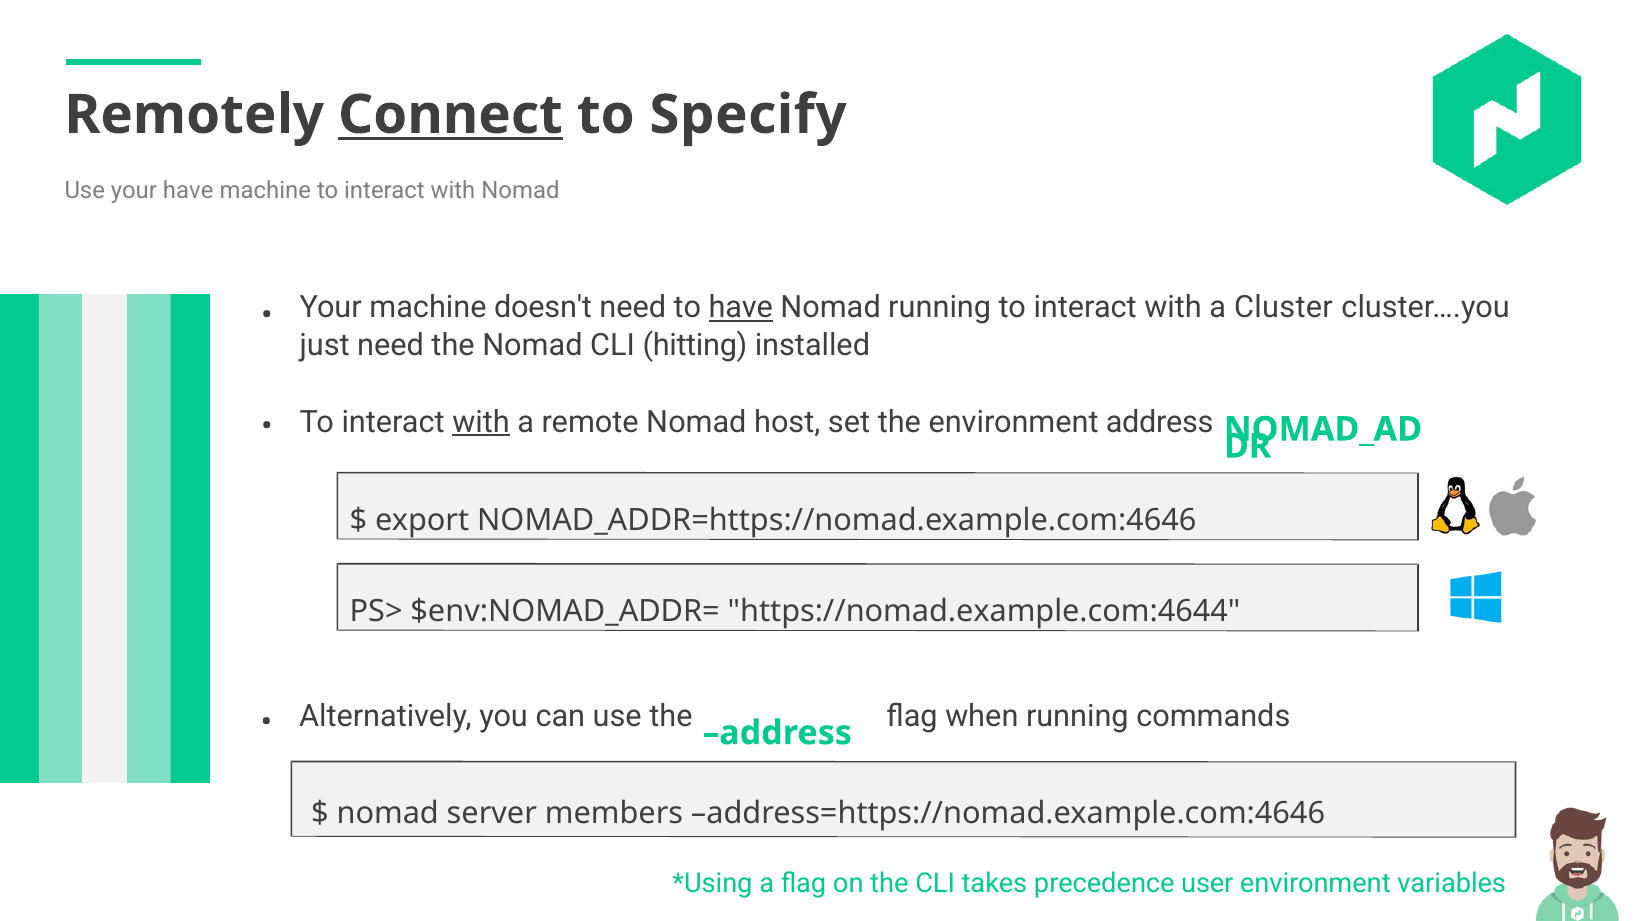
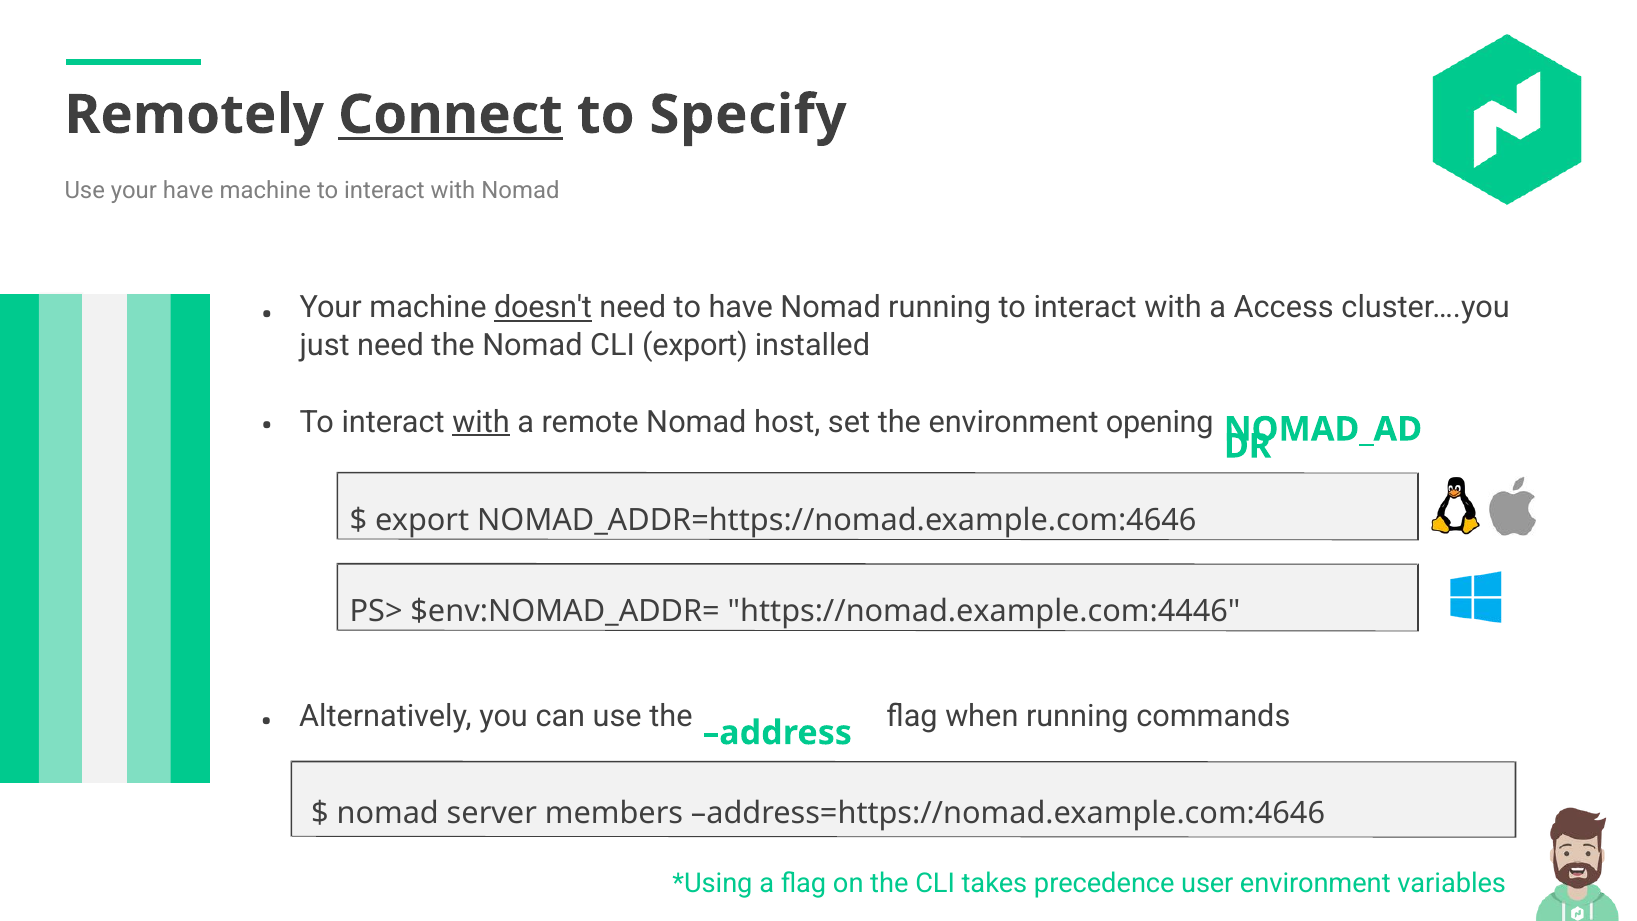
doesn't underline: none -> present
have at (741, 308) underline: present -> none
Cluster: Cluster -> Access
CLI hitting: hitting -> export
environment address: address -> opening
https://nomad.example.com:4644: https://nomad.example.com:4644 -> https://nomad.example.com:4446
